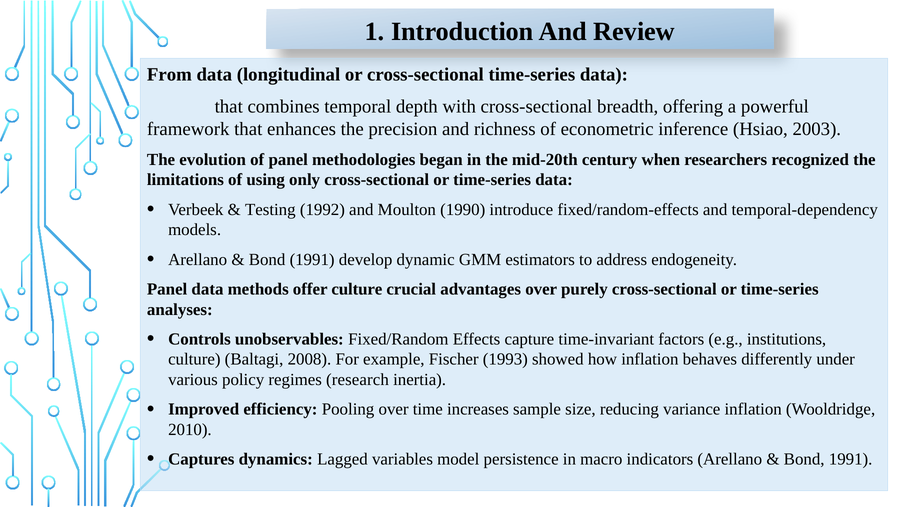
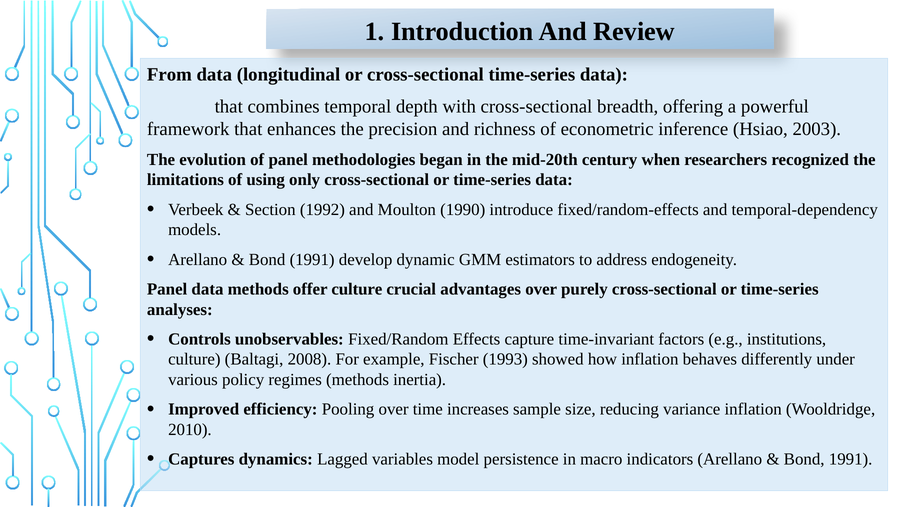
Testing: Testing -> Section
regimes research: research -> methods
